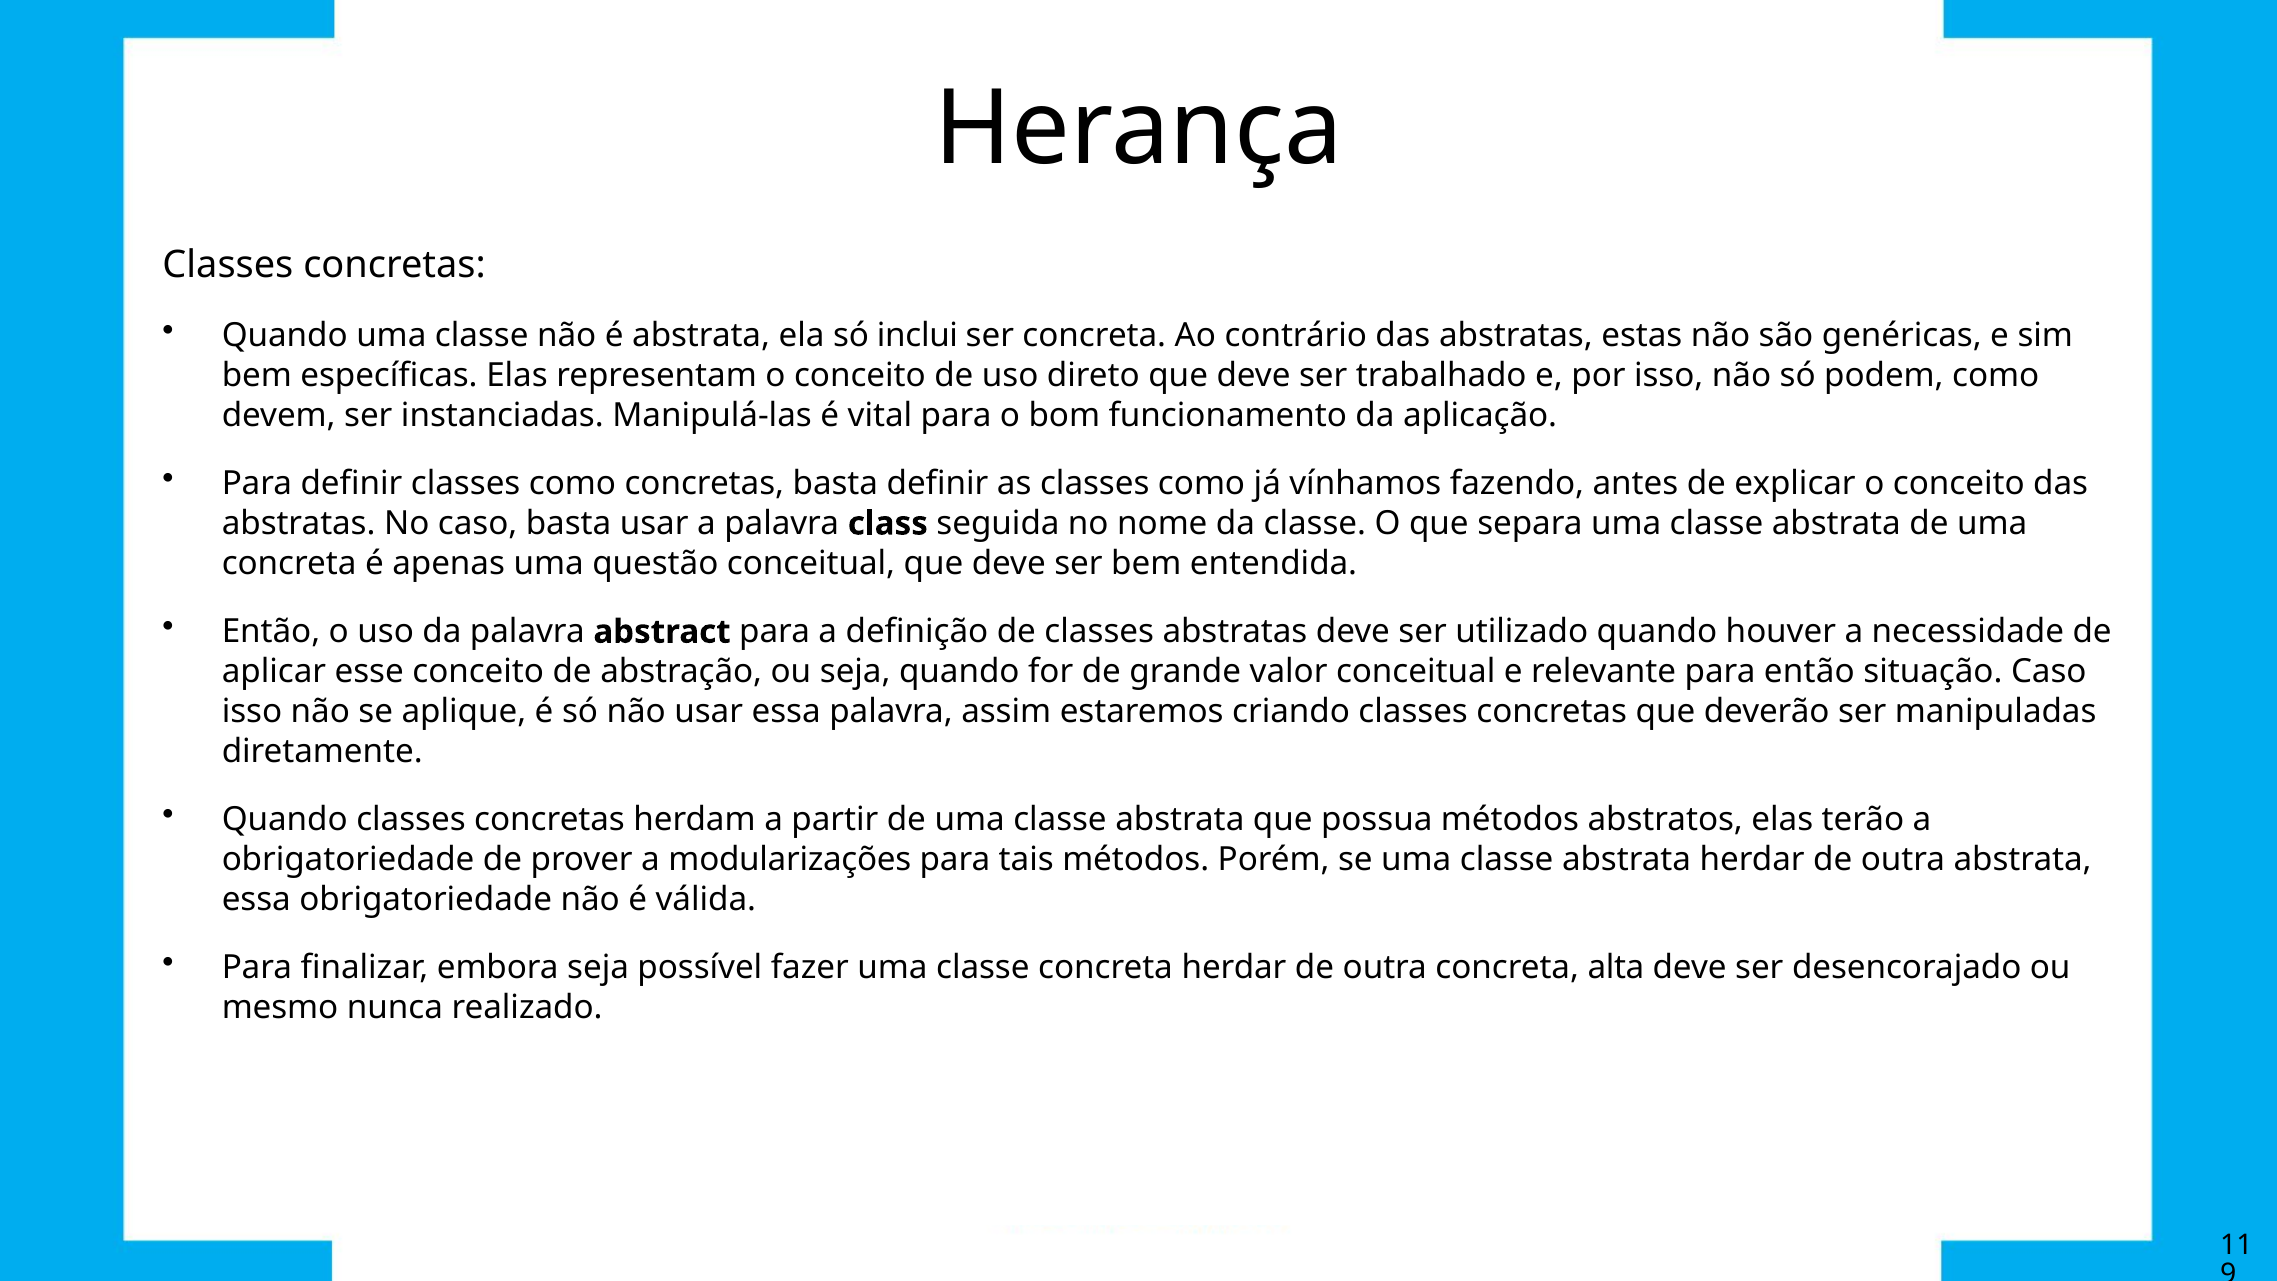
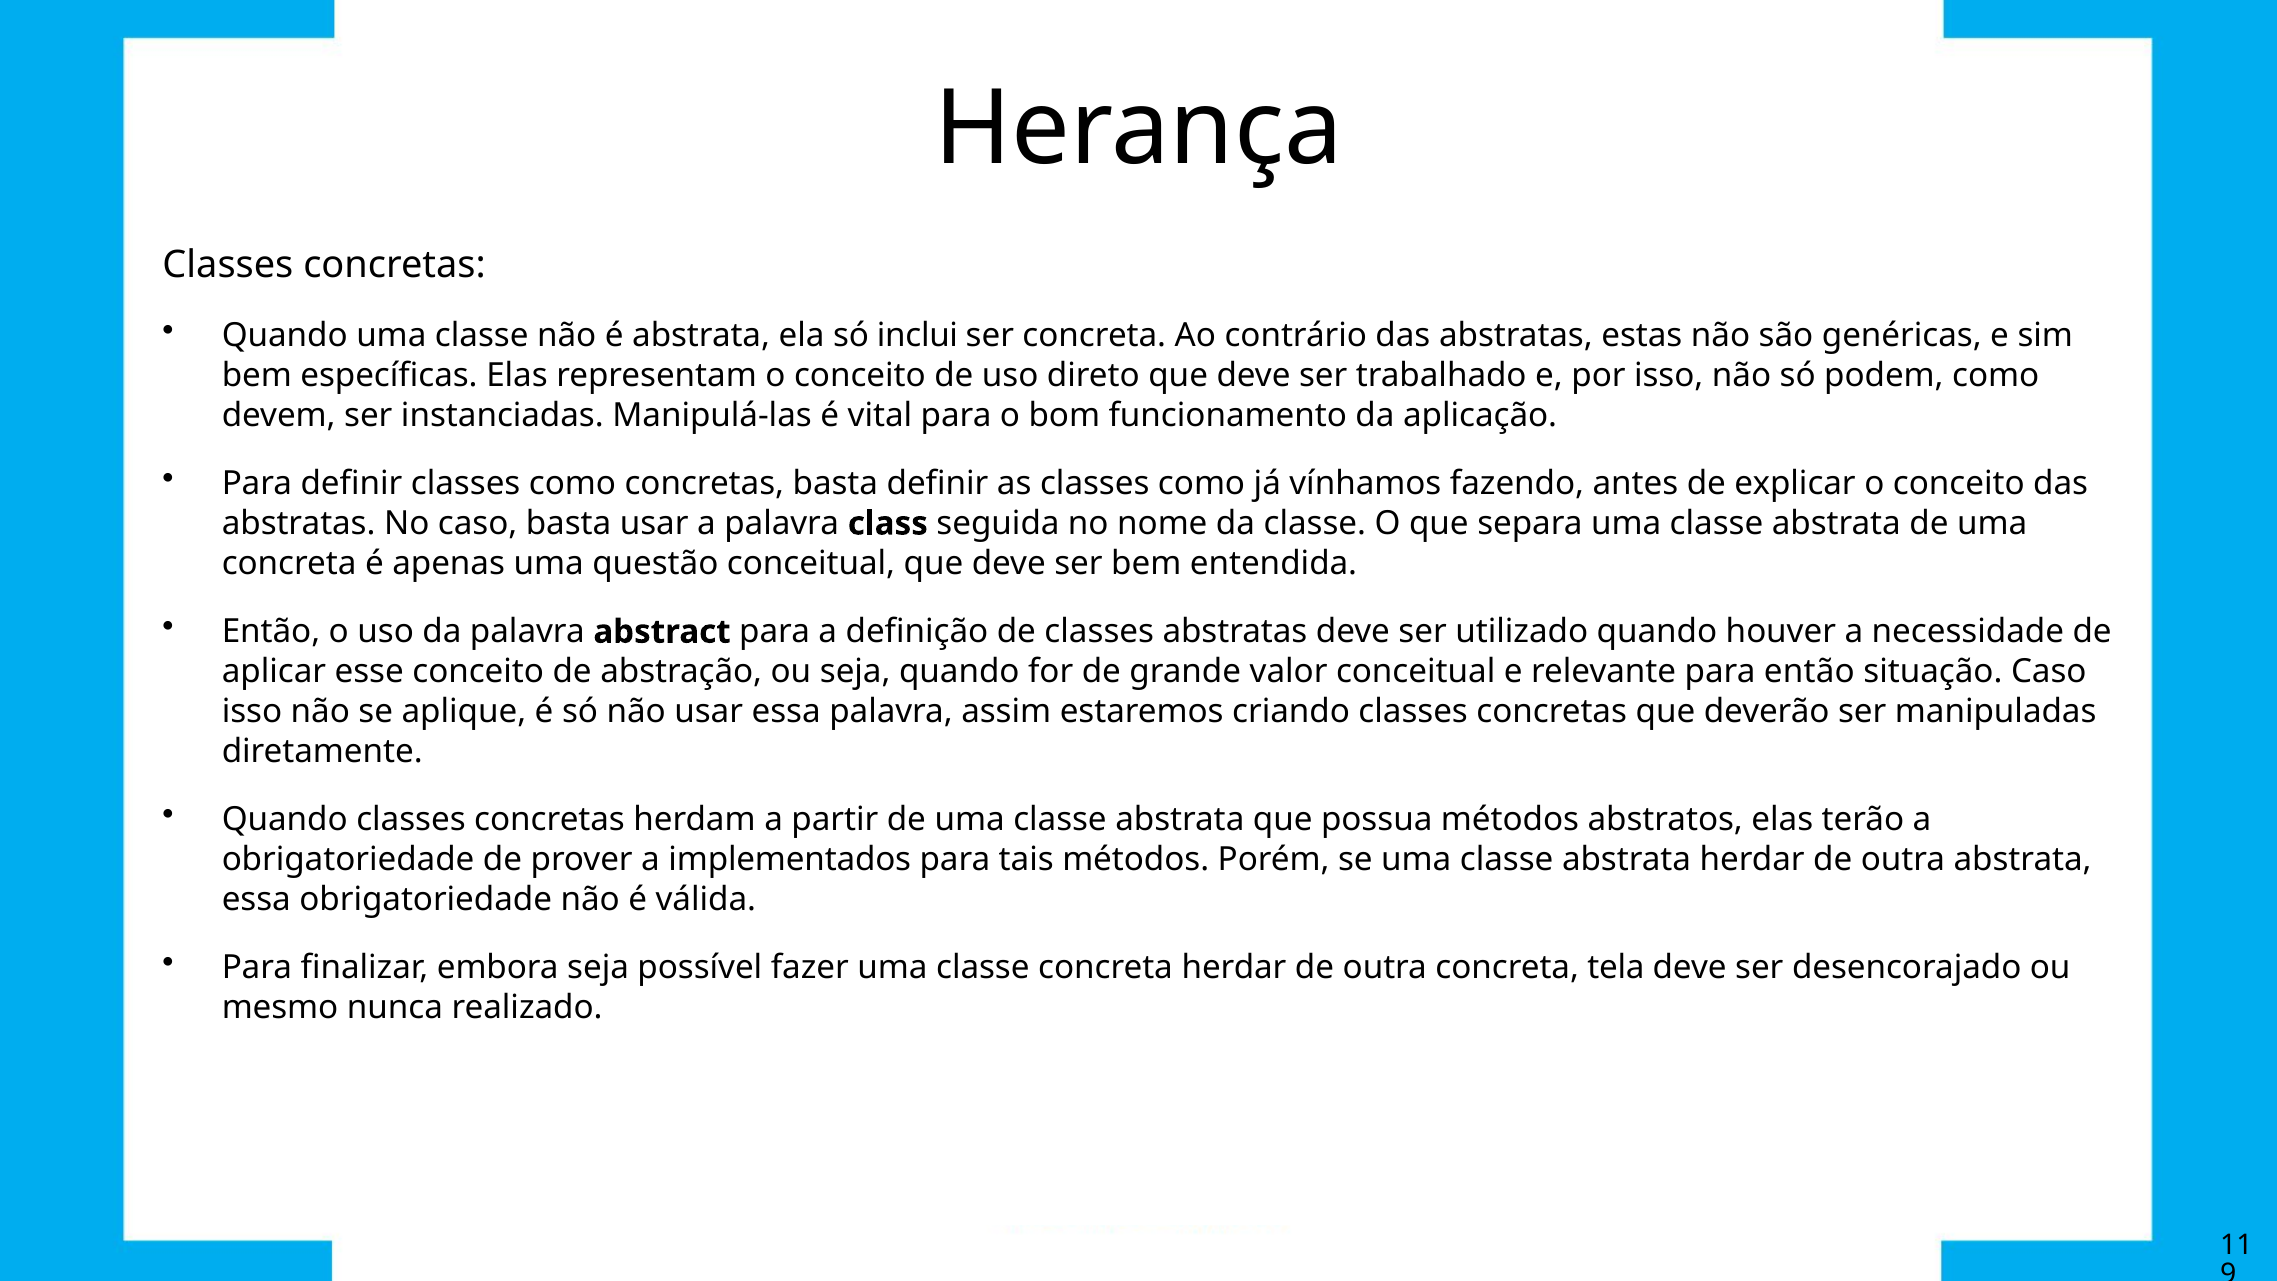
modularizações: modularizações -> implementados
alta: alta -> tela
